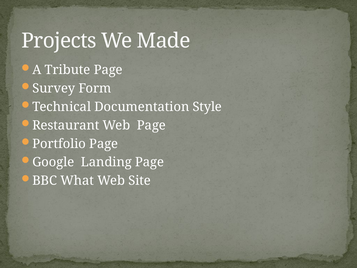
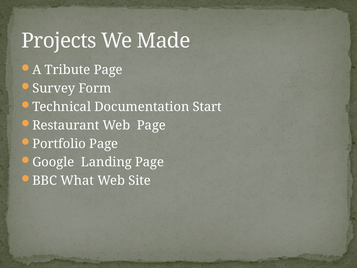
Style: Style -> Start
